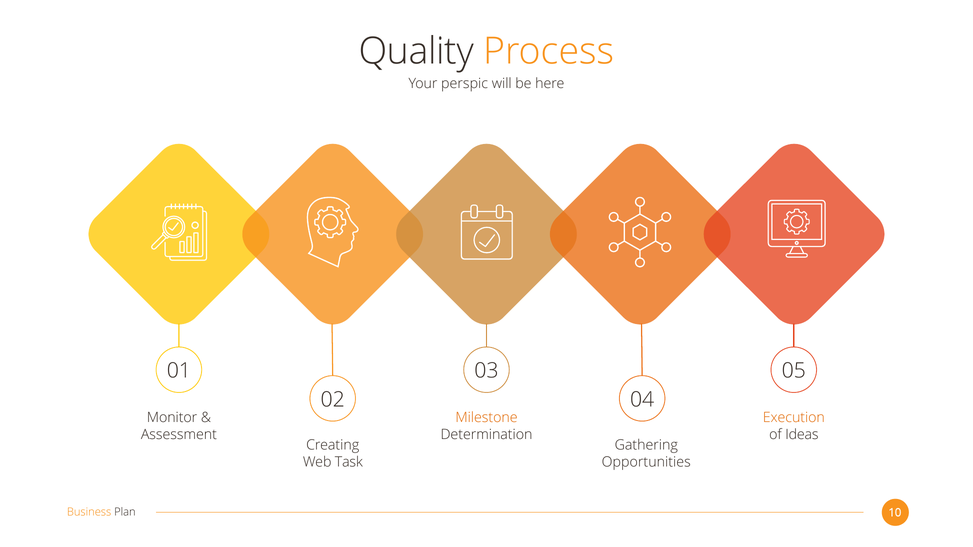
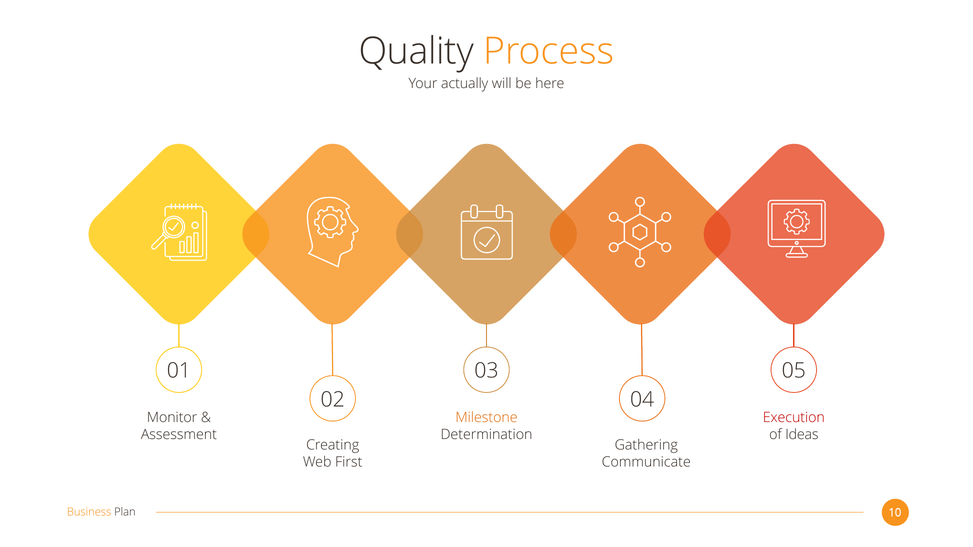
perspic: perspic -> actually
Execution colour: orange -> red
Task: Task -> First
Opportunities: Opportunities -> Communicate
